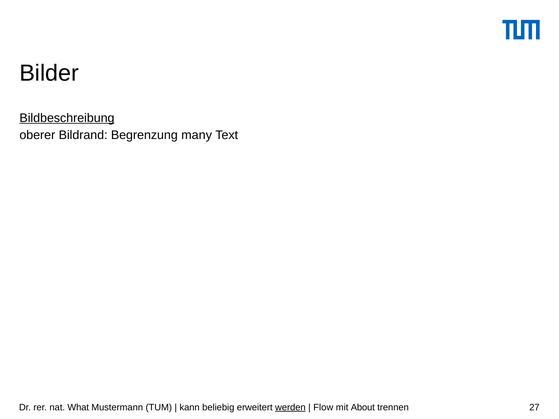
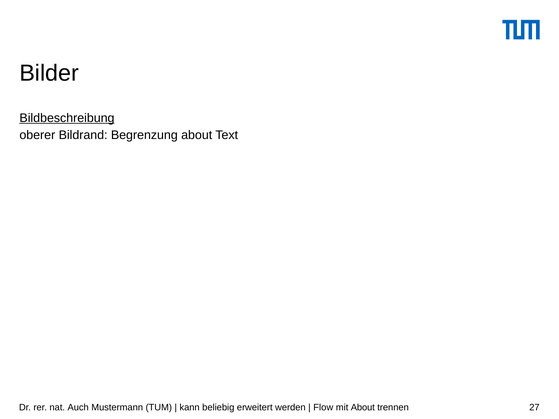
Begrenzung many: many -> about
What: What -> Auch
werden underline: present -> none
